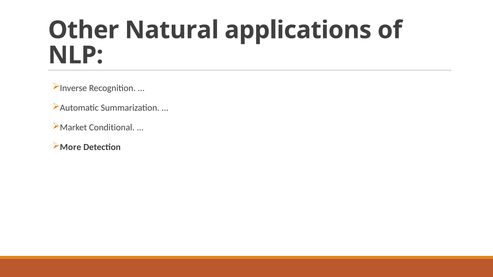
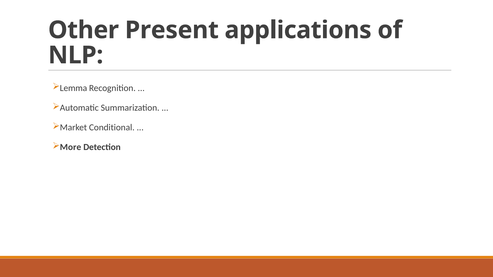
Natural: Natural -> Present
Inverse: Inverse -> Lemma
